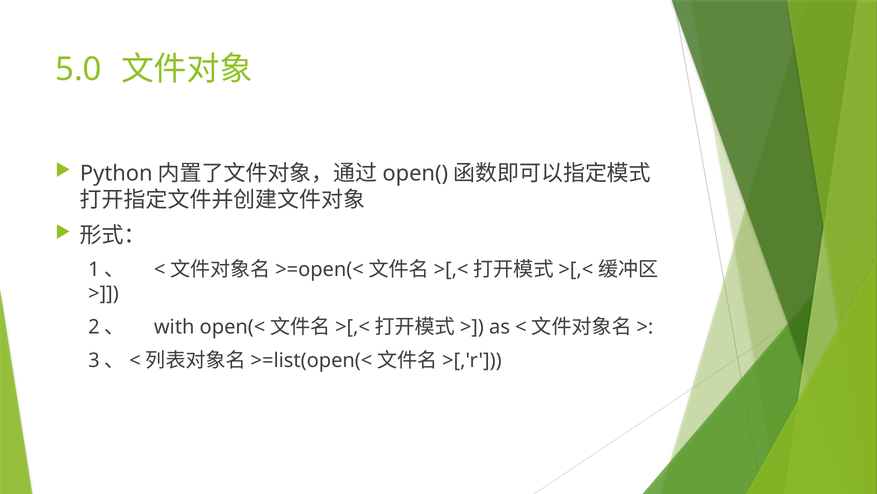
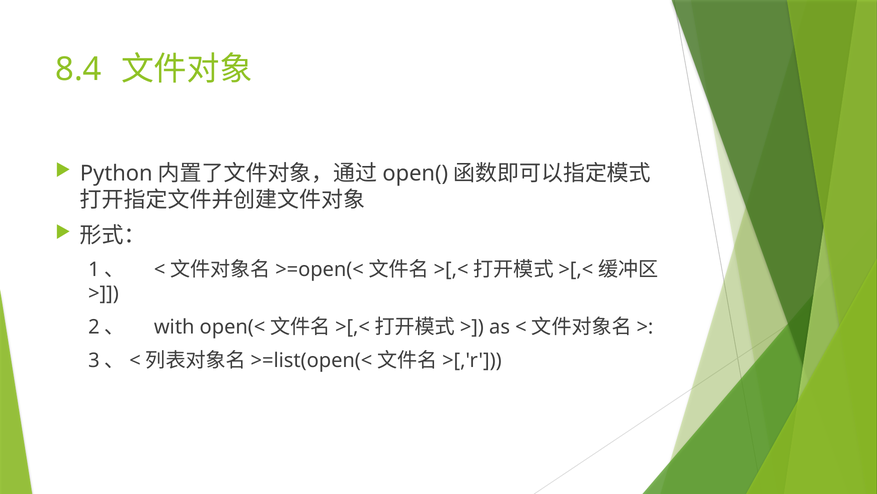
5.0: 5.0 -> 8.4
